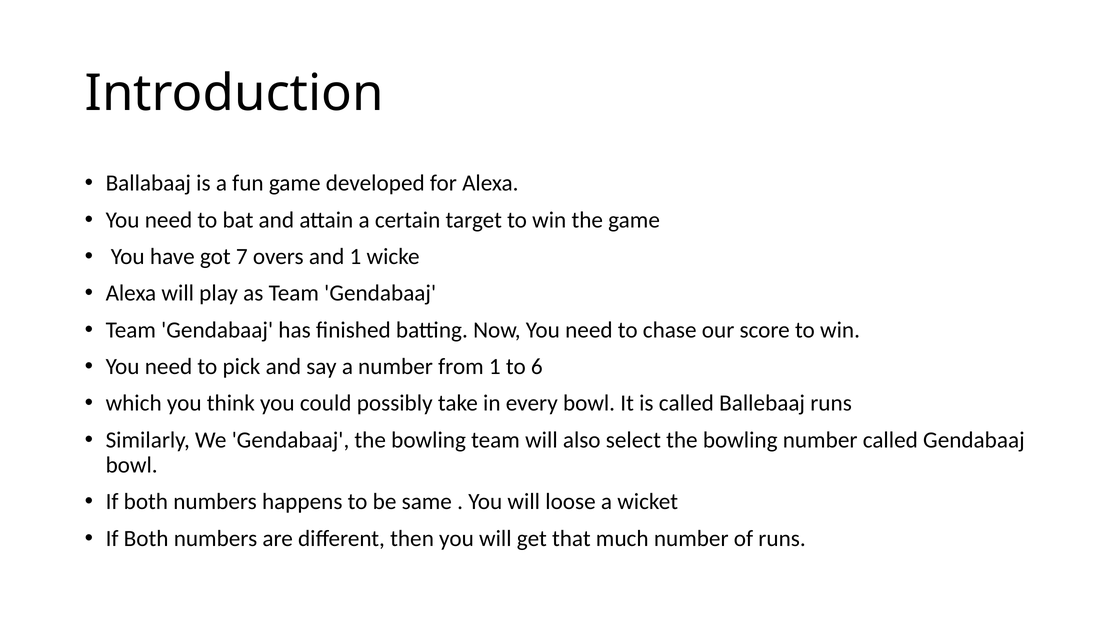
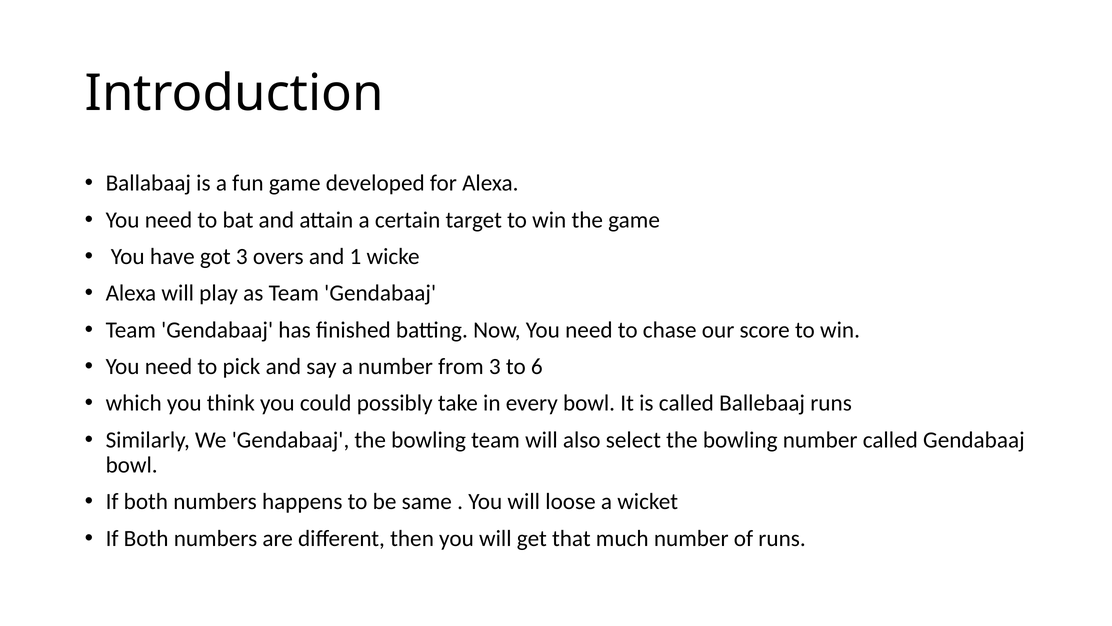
got 7: 7 -> 3
from 1: 1 -> 3
